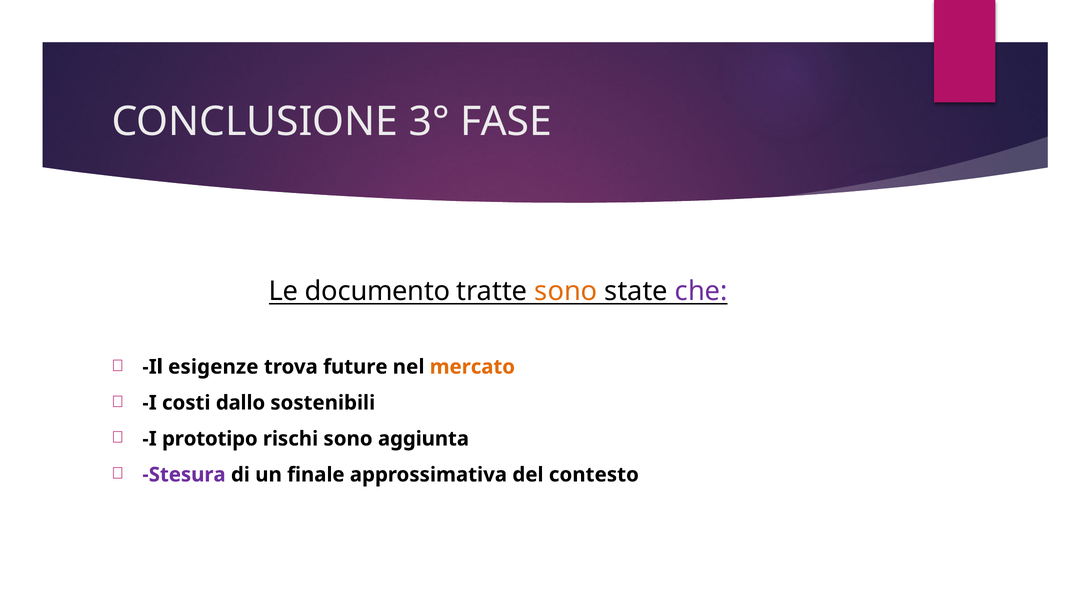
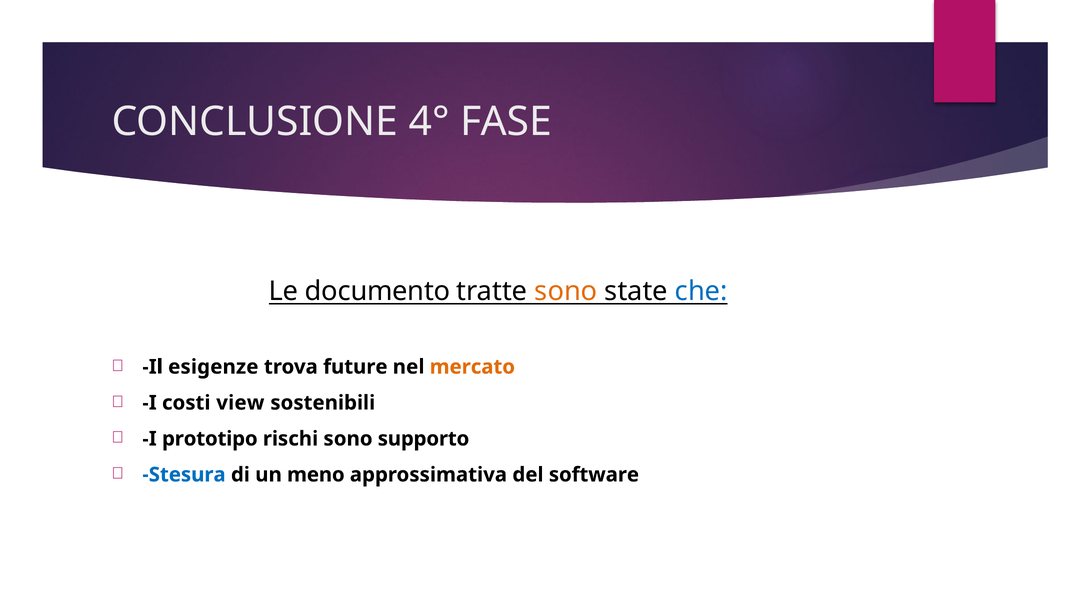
3°: 3° -> 4°
che colour: purple -> blue
dallo: dallo -> view
aggiunta: aggiunta -> supporto
Stesura colour: purple -> blue
finale: finale -> meno
contesto: contesto -> software
